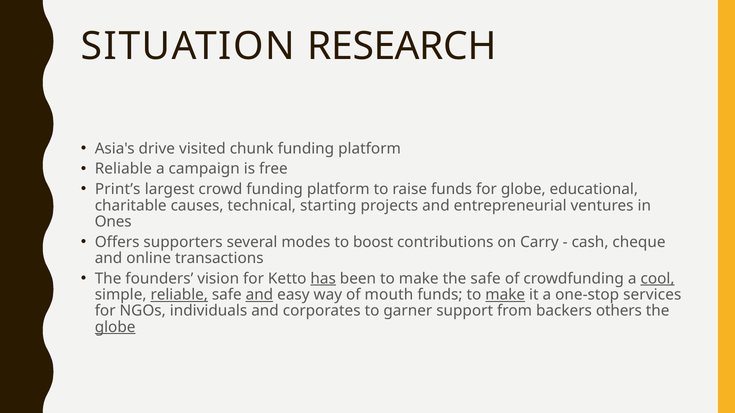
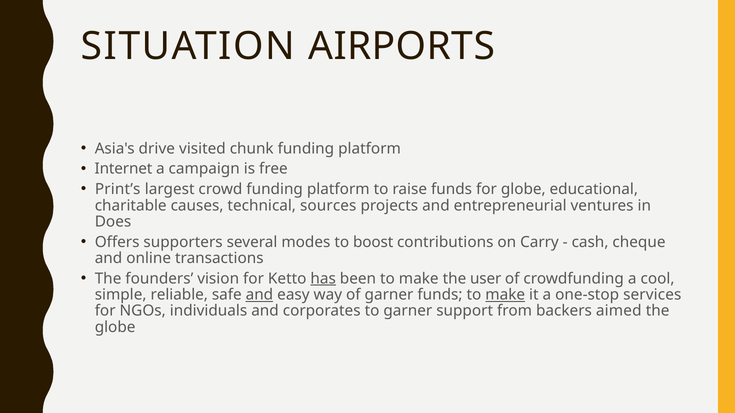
RESEARCH: RESEARCH -> AIRPORTS
Reliable at (123, 169): Reliable -> Internet
starting: starting -> sources
Ones: Ones -> Does
the safe: safe -> user
cool underline: present -> none
reliable at (179, 295) underline: present -> none
of mouth: mouth -> garner
others: others -> aimed
globe at (115, 327) underline: present -> none
